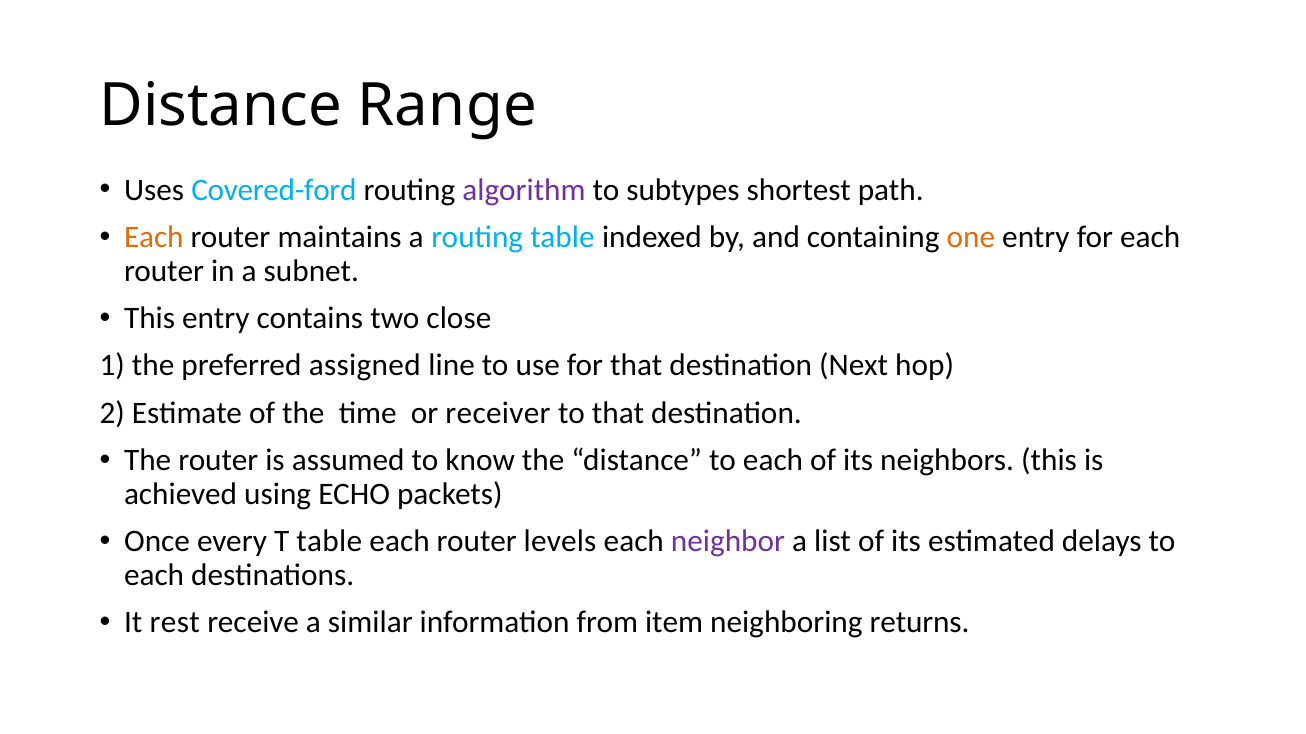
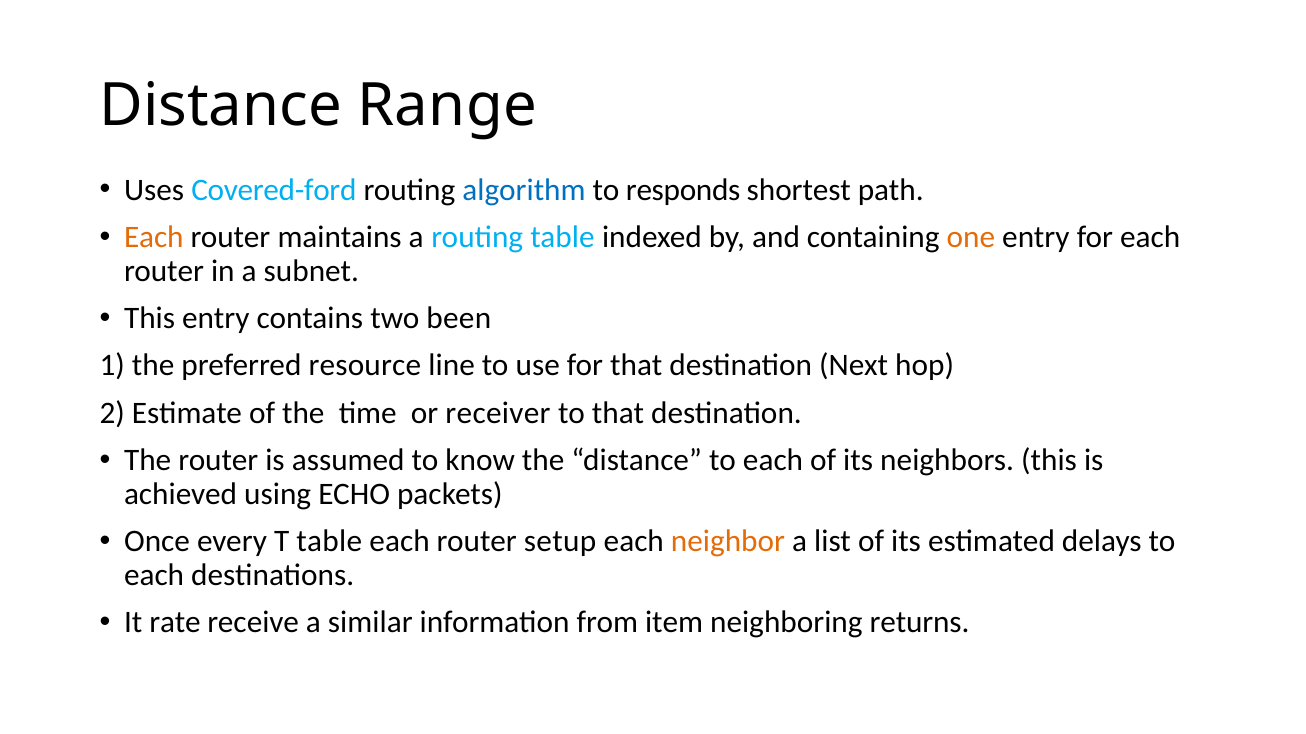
algorithm colour: purple -> blue
subtypes: subtypes -> responds
close: close -> been
assigned: assigned -> resource
levels: levels -> setup
neighbor colour: purple -> orange
rest: rest -> rate
